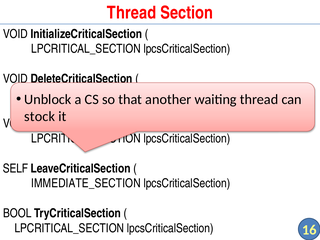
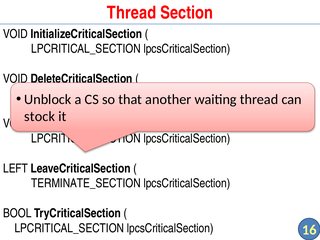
SELF: SELF -> LEFT
IMMEDIATE_SECTION: IMMEDIATE_SECTION -> TERMINATE_SECTION
